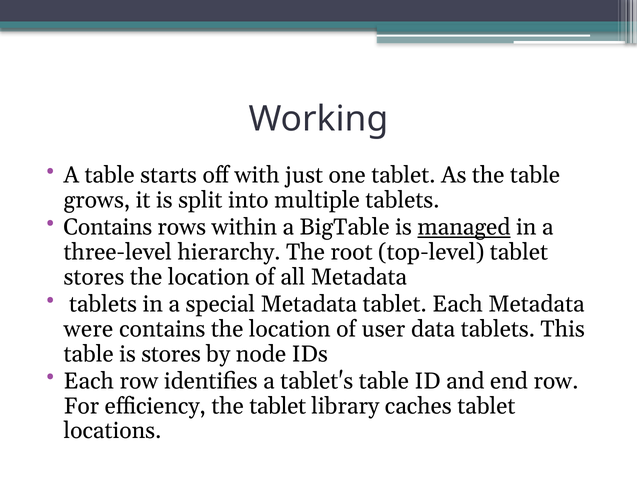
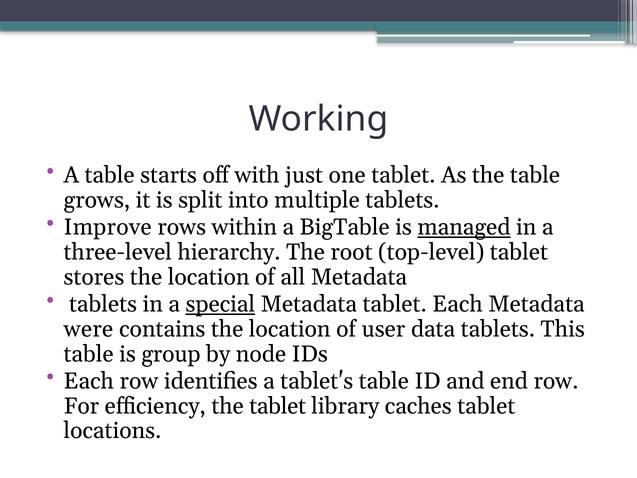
Contains at (108, 227): Contains -> Improve
special underline: none -> present
is stores: stores -> group
